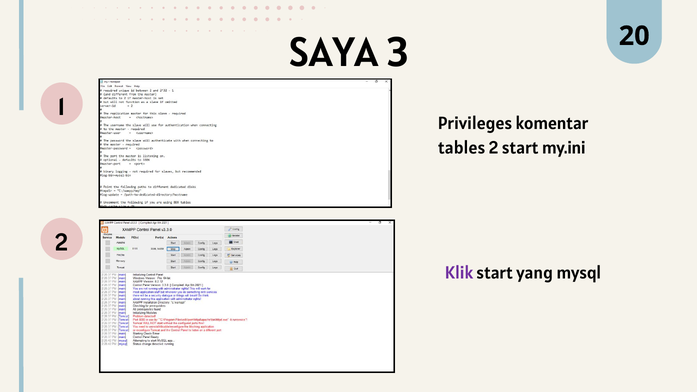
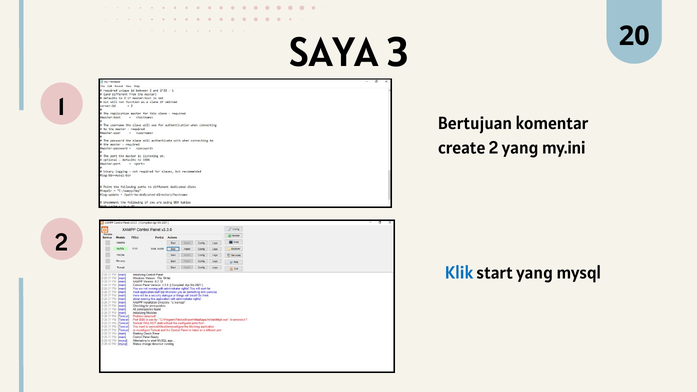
Privileges: Privileges -> Bertujuan
tables: tables -> create
2 start: start -> yang
Klik colour: purple -> blue
